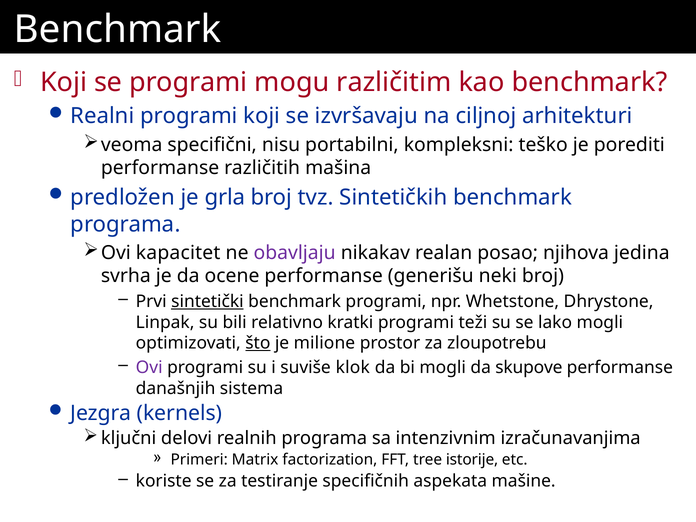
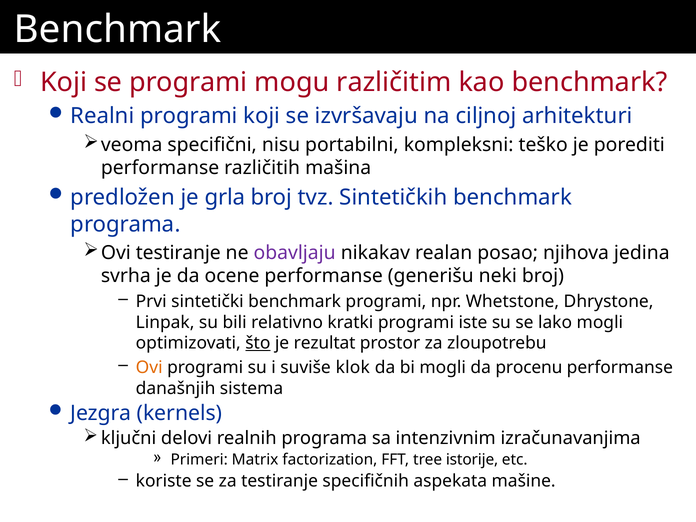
Ovi kapacitet: kapacitet -> testiranje
sintetički underline: present -> none
teži: teži -> iste
milione: milione -> rezultat
Ovi at (149, 368) colour: purple -> orange
skupove: skupove -> procenu
